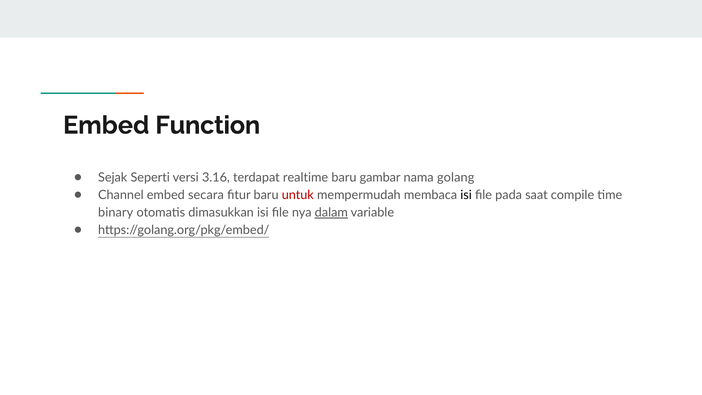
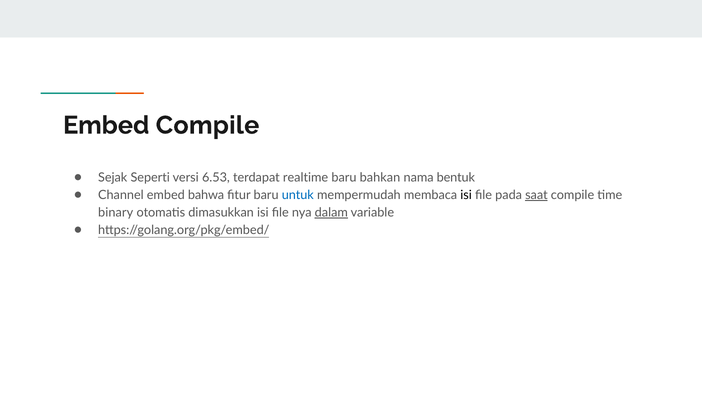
Embed Function: Function -> Compile
3.16: 3.16 -> 6.53
gambar: gambar -> bahkan
golang: golang -> bentuk
secara: secara -> bahwa
untuk colour: red -> blue
saat underline: none -> present
